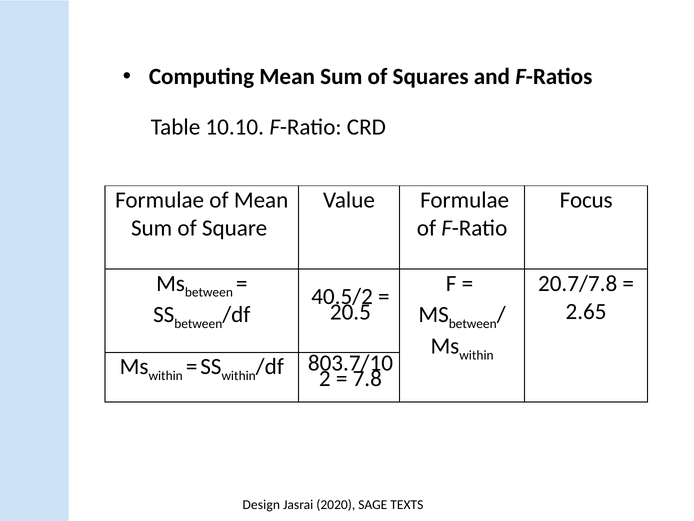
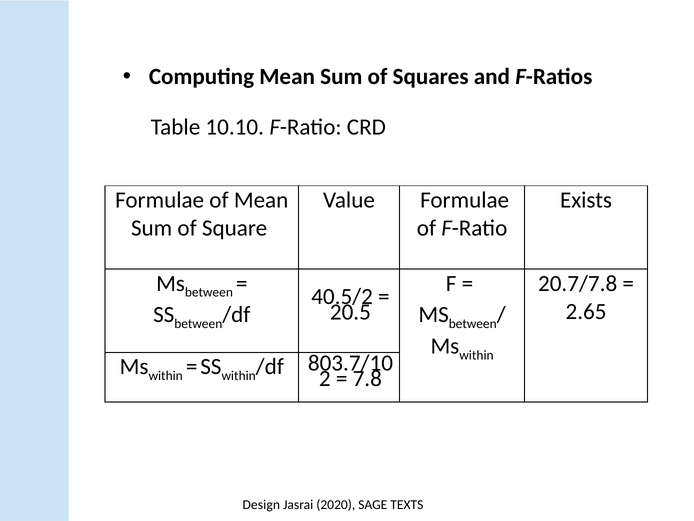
Focus: Focus -> Exists
